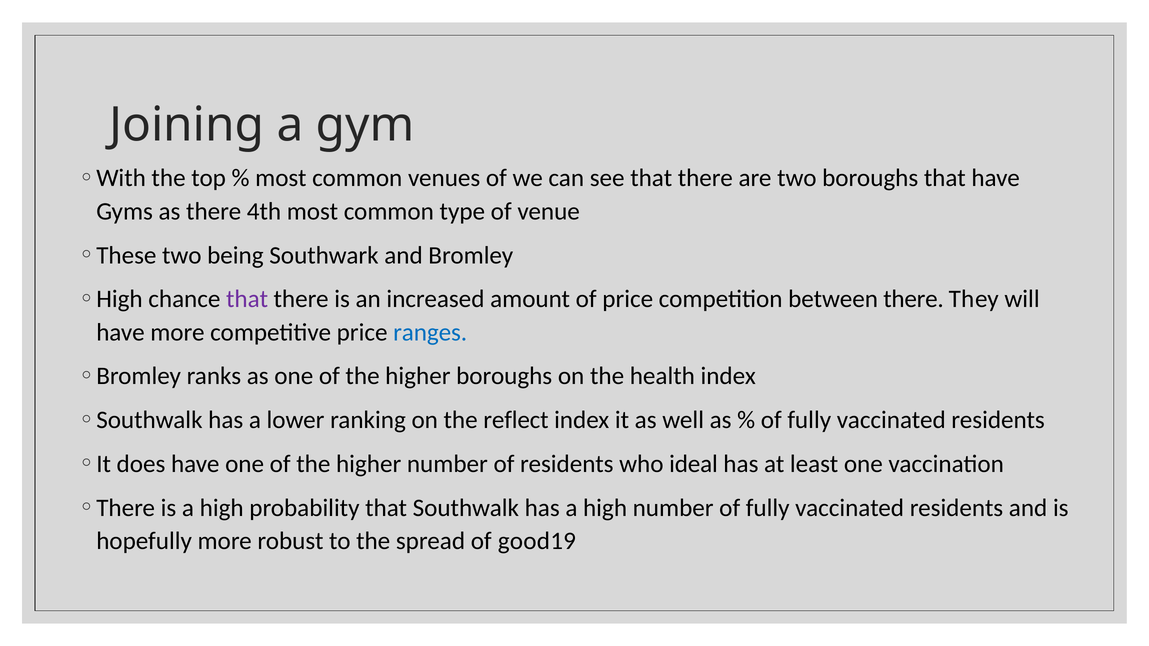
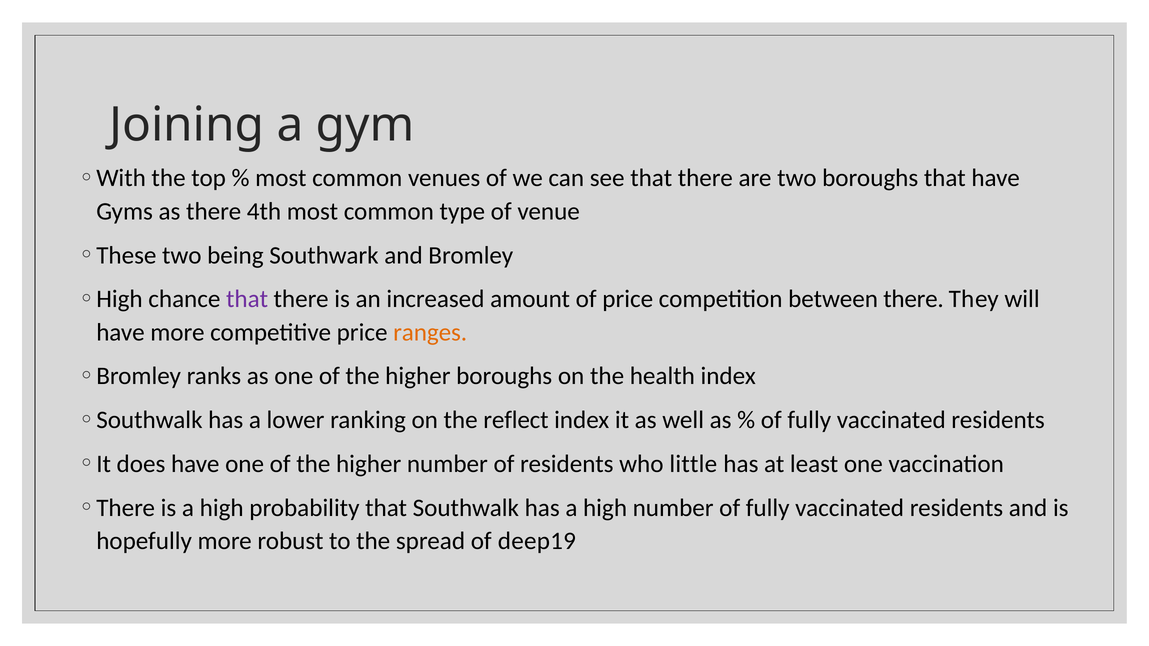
ranges colour: blue -> orange
ideal: ideal -> little
good19: good19 -> deep19
